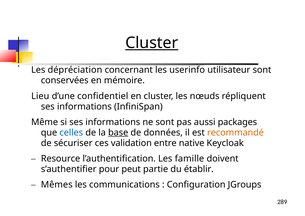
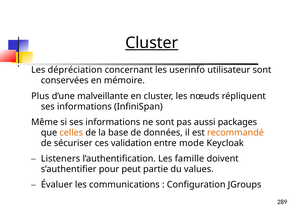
Lieu: Lieu -> Plus
confidentiel: confidentiel -> malveillante
celles colour: blue -> orange
base underline: present -> none
native: native -> mode
Resource: Resource -> Listeners
établir: établir -> values
Mêmes: Mêmes -> Évaluer
